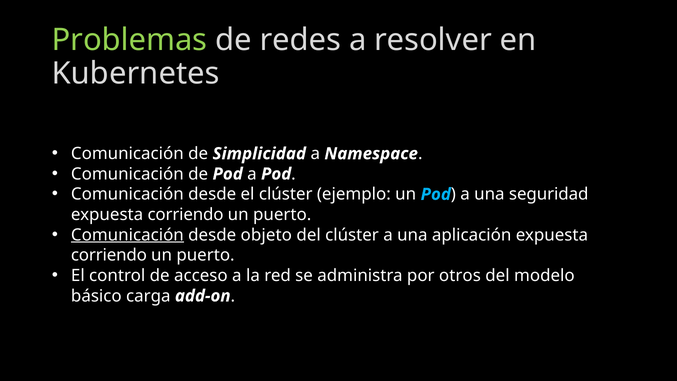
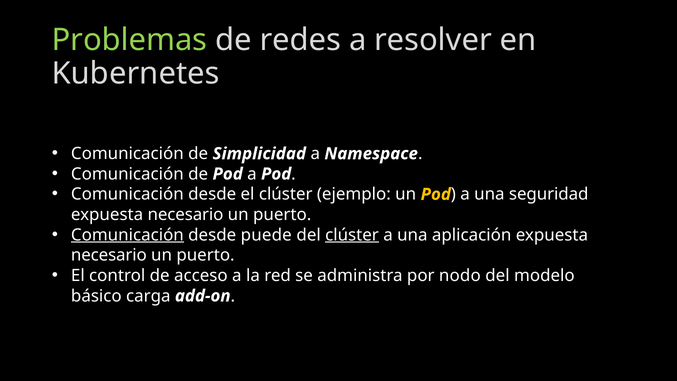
Pod at (436, 194) colour: light blue -> yellow
corriendo at (186, 215): corriendo -> necesario
objeto: objeto -> puede
clúster at (352, 235) underline: none -> present
corriendo at (109, 255): corriendo -> necesario
otros: otros -> nodo
